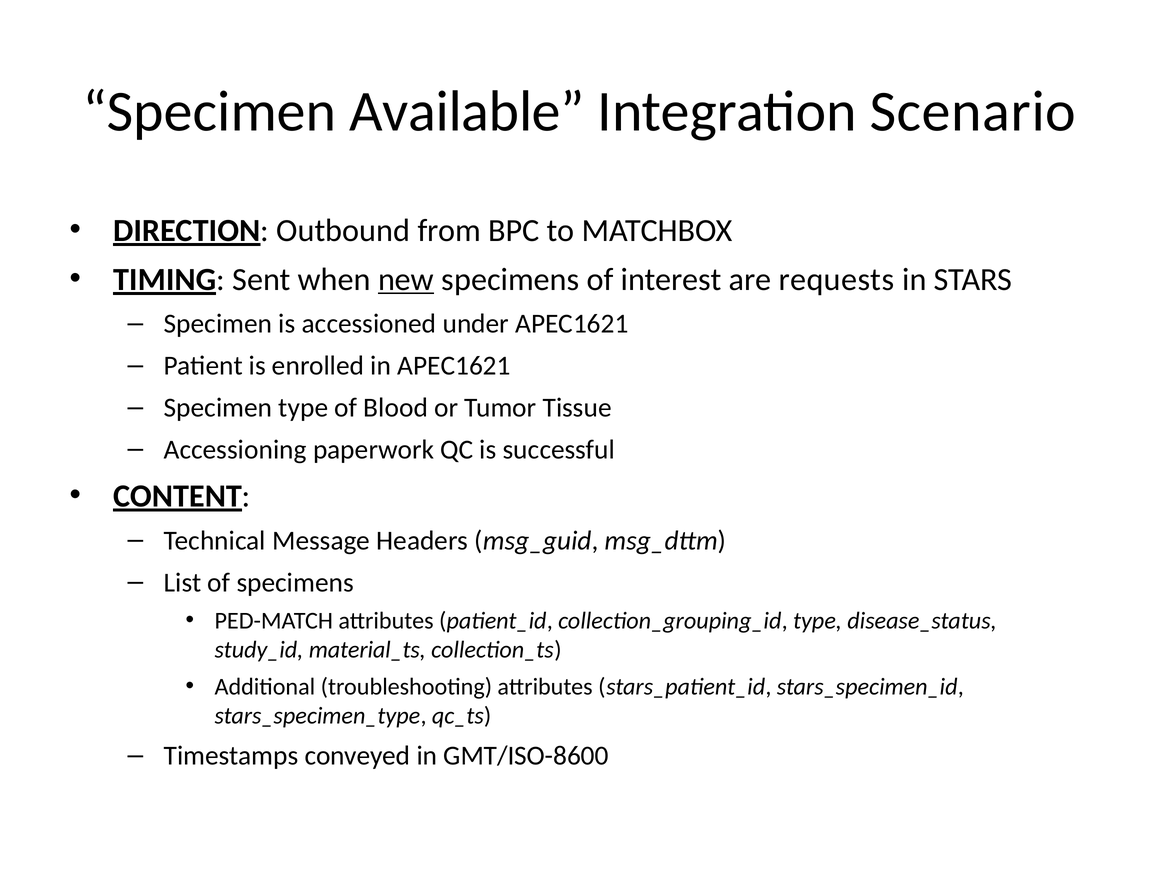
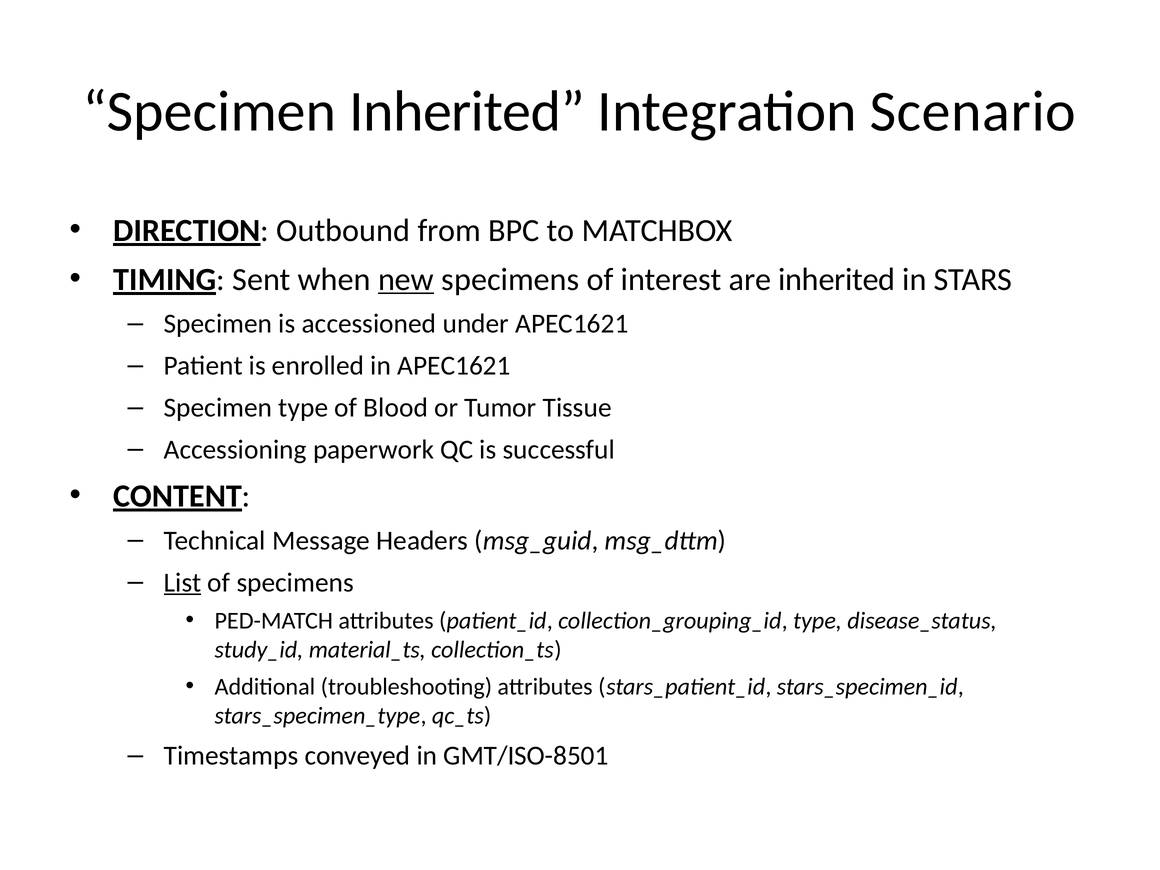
Specimen Available: Available -> Inherited
are requests: requests -> inherited
List underline: none -> present
GMT/ISO-8600: GMT/ISO-8600 -> GMT/ISO-8501
